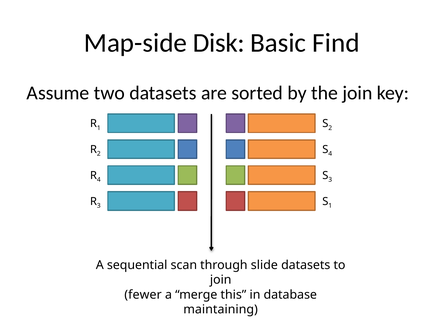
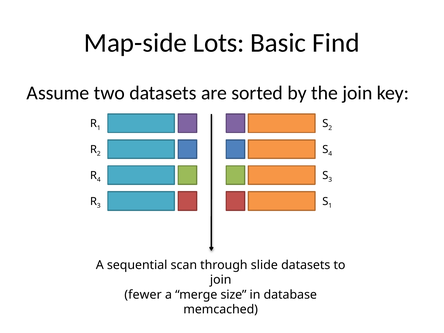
Disk: Disk -> Lots
this: this -> size
maintaining: maintaining -> memcached
